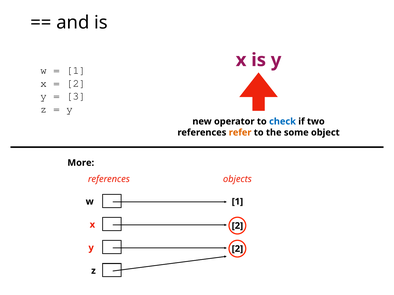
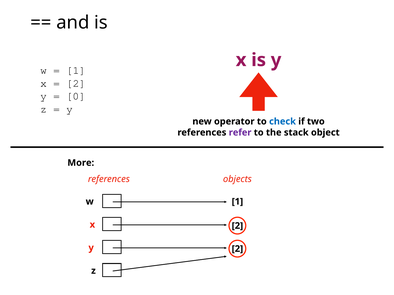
3: 3 -> 0
refer colour: orange -> purple
some: some -> stack
